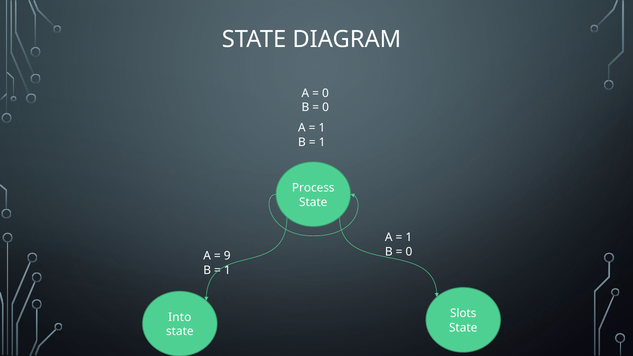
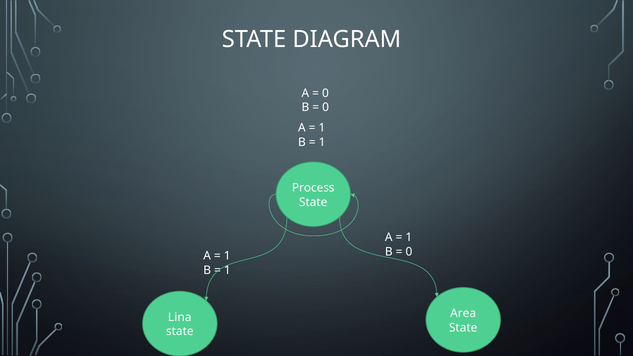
9 at (227, 256): 9 -> 1
Slots: Slots -> Area
Into: Into -> Lina
